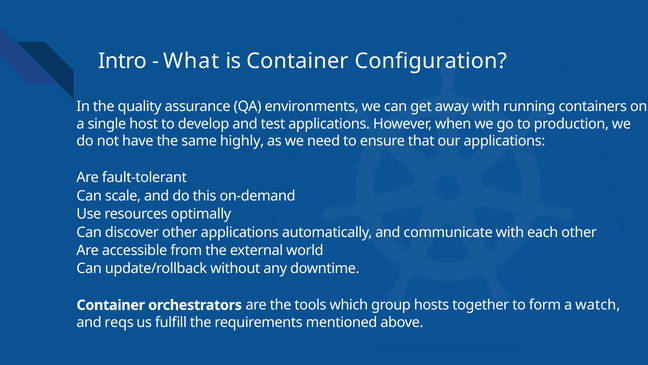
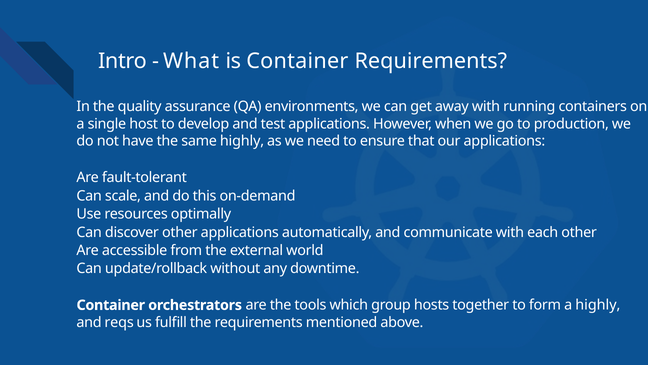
Container Configuration: Configuration -> Requirements
a watch: watch -> highly
